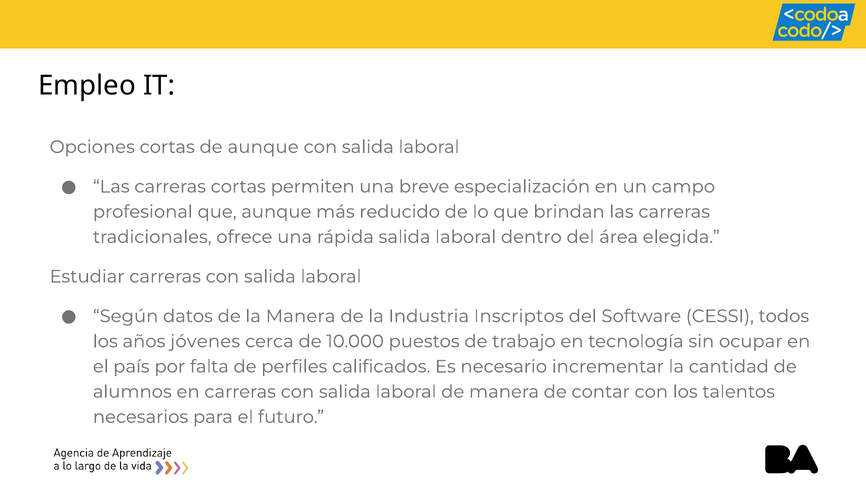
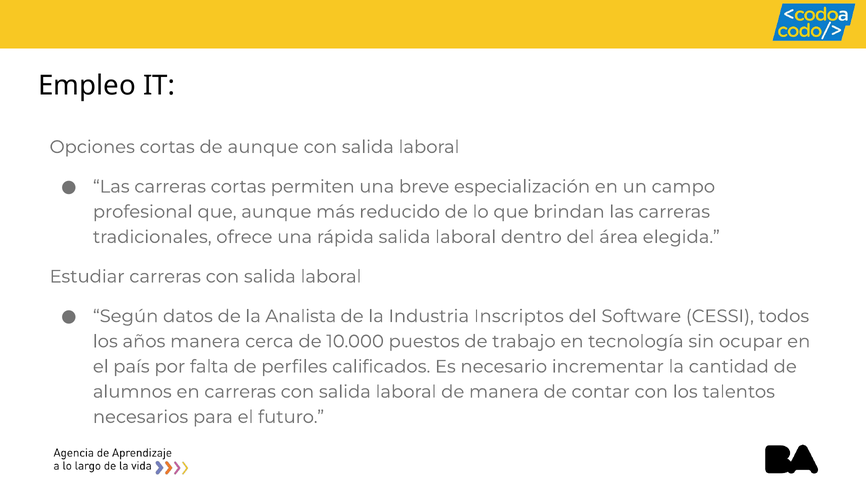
la Manera: Manera -> Analista
años jóvenes: jóvenes -> manera
